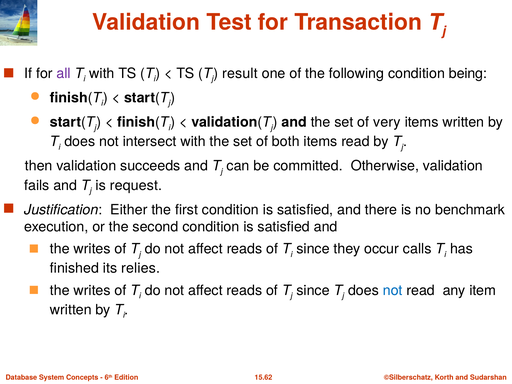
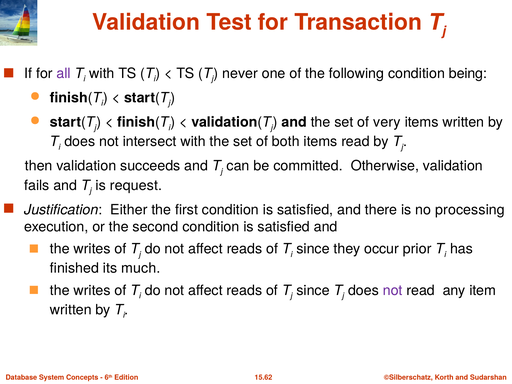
result: result -> never
benchmark: benchmark -> processing
calls: calls -> prior
relies: relies -> much
not at (393, 290) colour: blue -> purple
